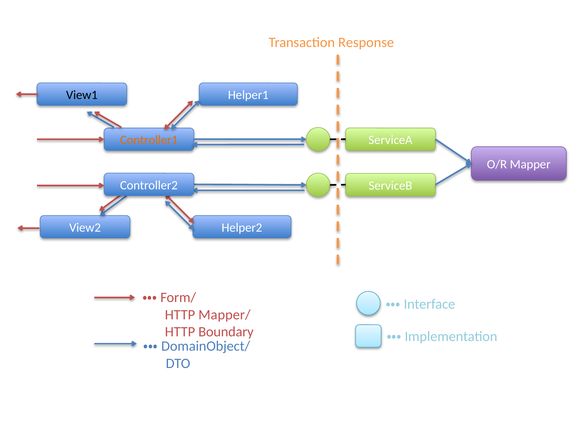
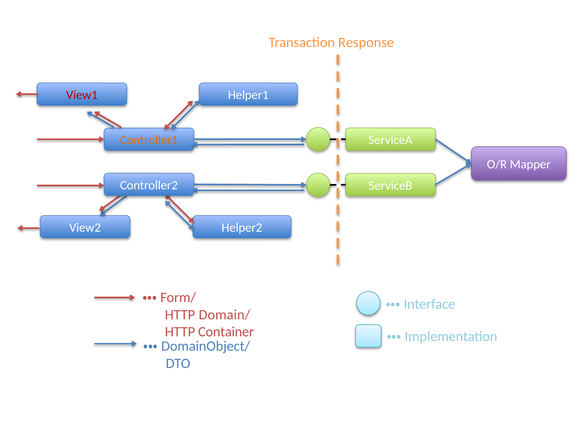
View1 colour: black -> red
Mapper/: Mapper/ -> Domain/
Boundary: Boundary -> Container
